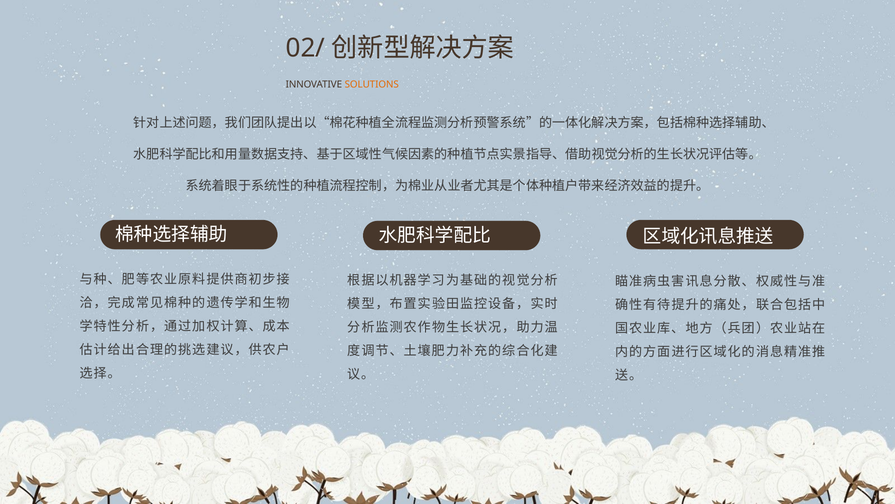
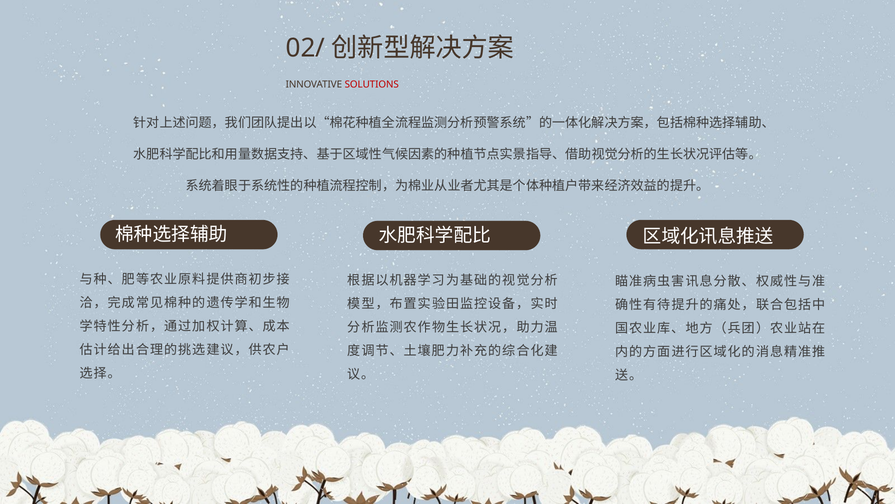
SOLUTIONS colour: orange -> red
